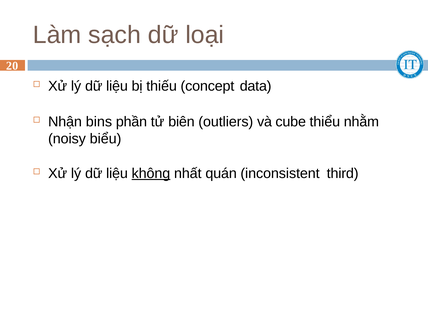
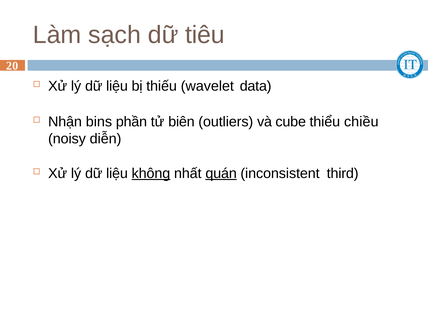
loại: loại -> tiêu
concept: concept -> wavelet
nhằm: nhằm -> chiều
biểu: biểu -> diễn
quán underline: none -> present
